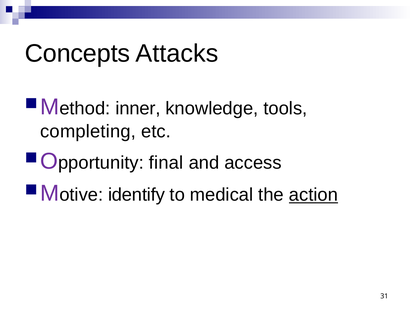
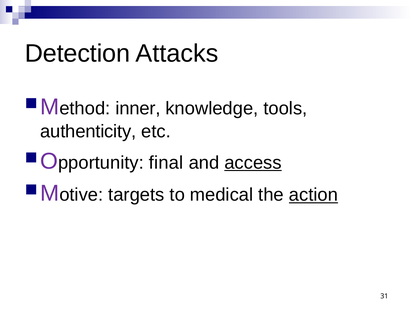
Concepts: Concepts -> Detection
completing: completing -> authenticity
access underline: none -> present
identify: identify -> targets
